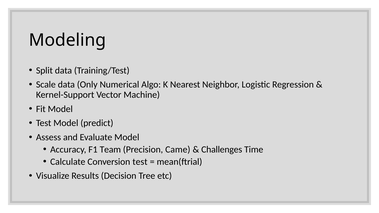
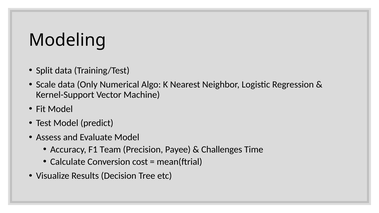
Came: Came -> Payee
Conversion test: test -> cost
